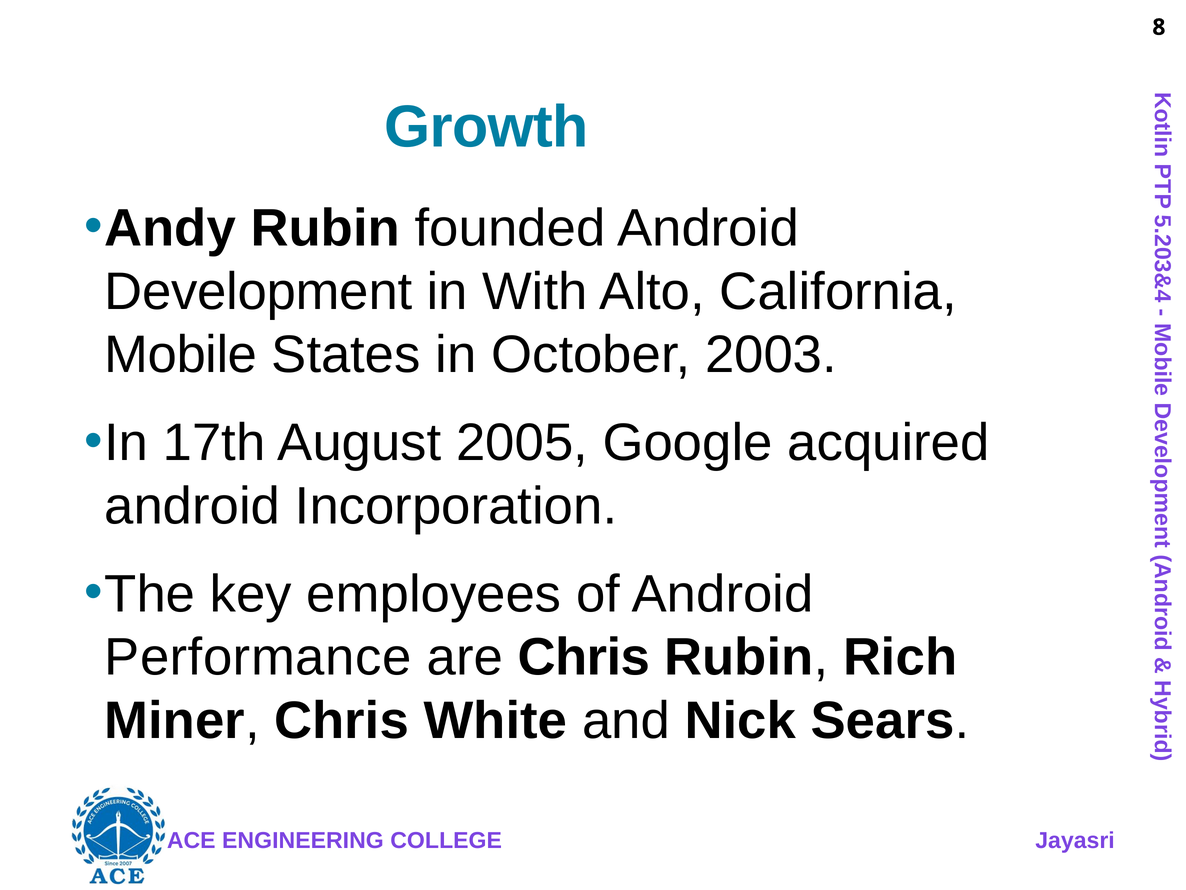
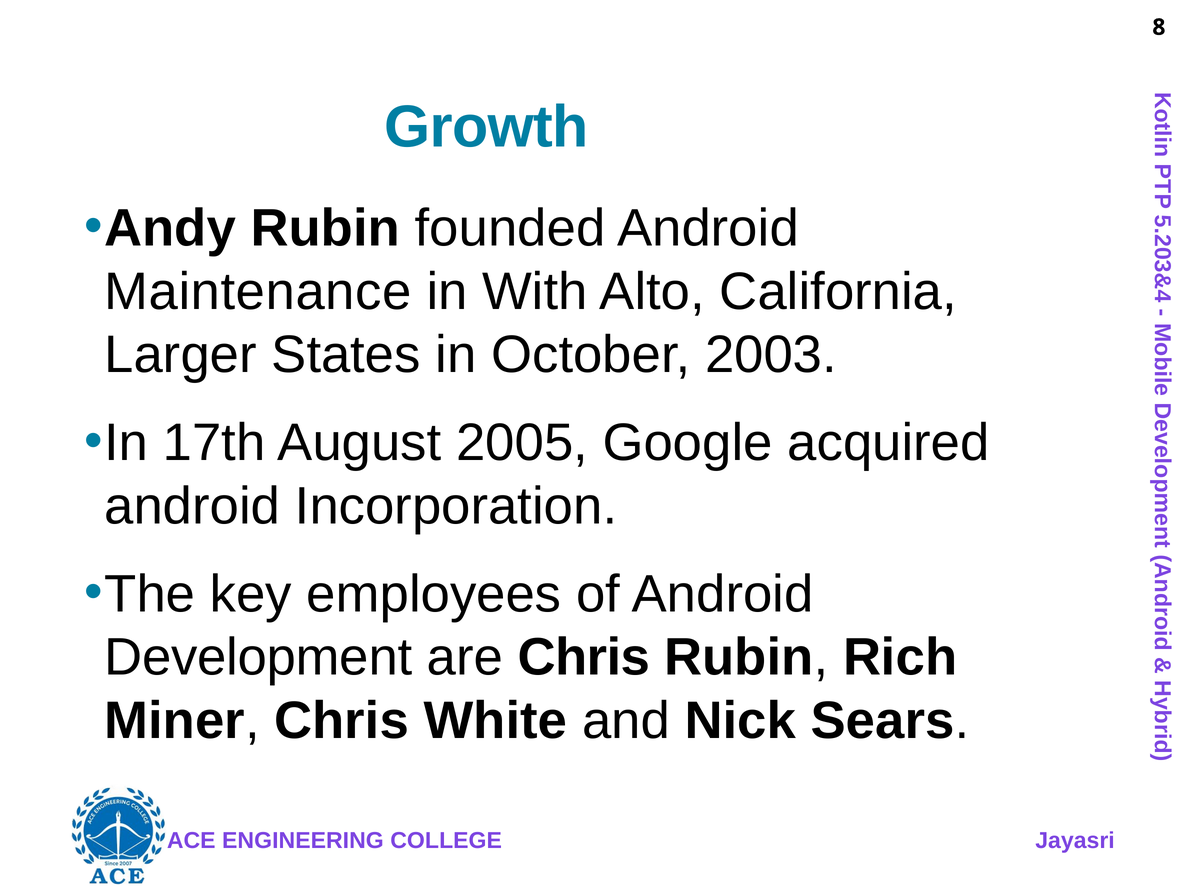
Development: Development -> Maintenance
Mobile: Mobile -> Larger
Performance: Performance -> Development
